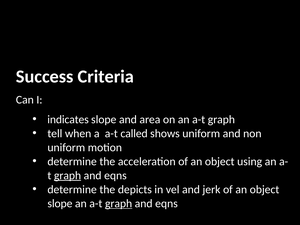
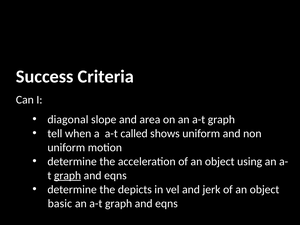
indicates: indicates -> diagonal
slope at (60, 203): slope -> basic
graph at (119, 203) underline: present -> none
